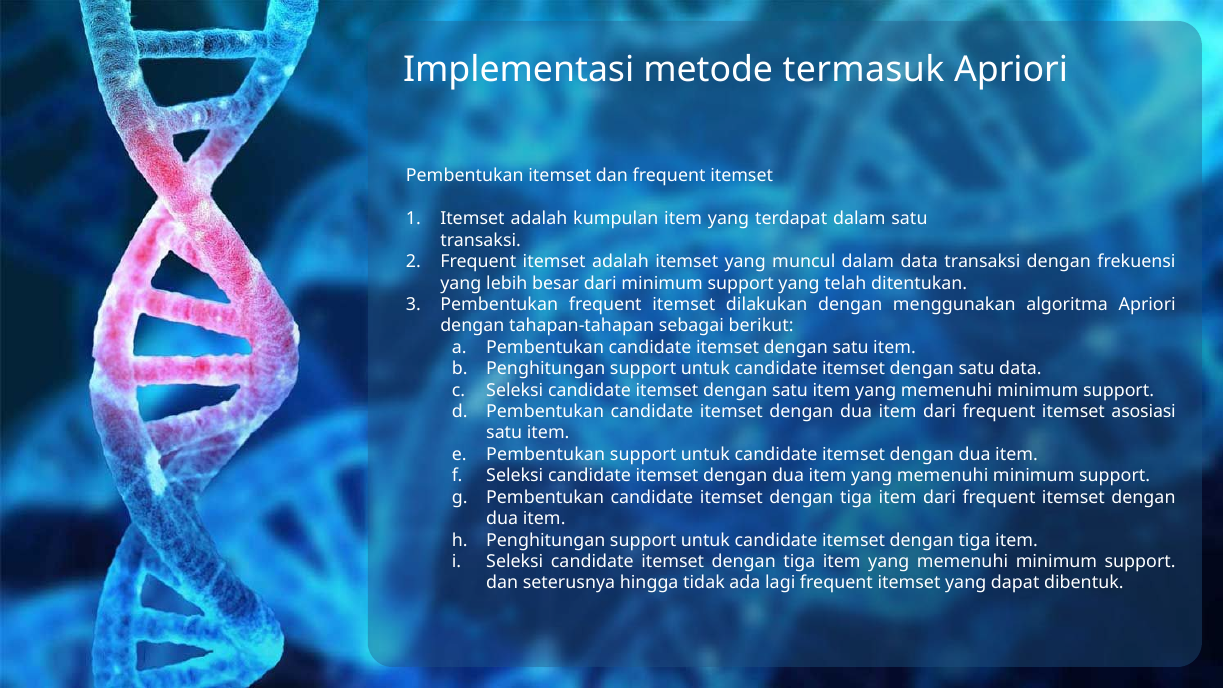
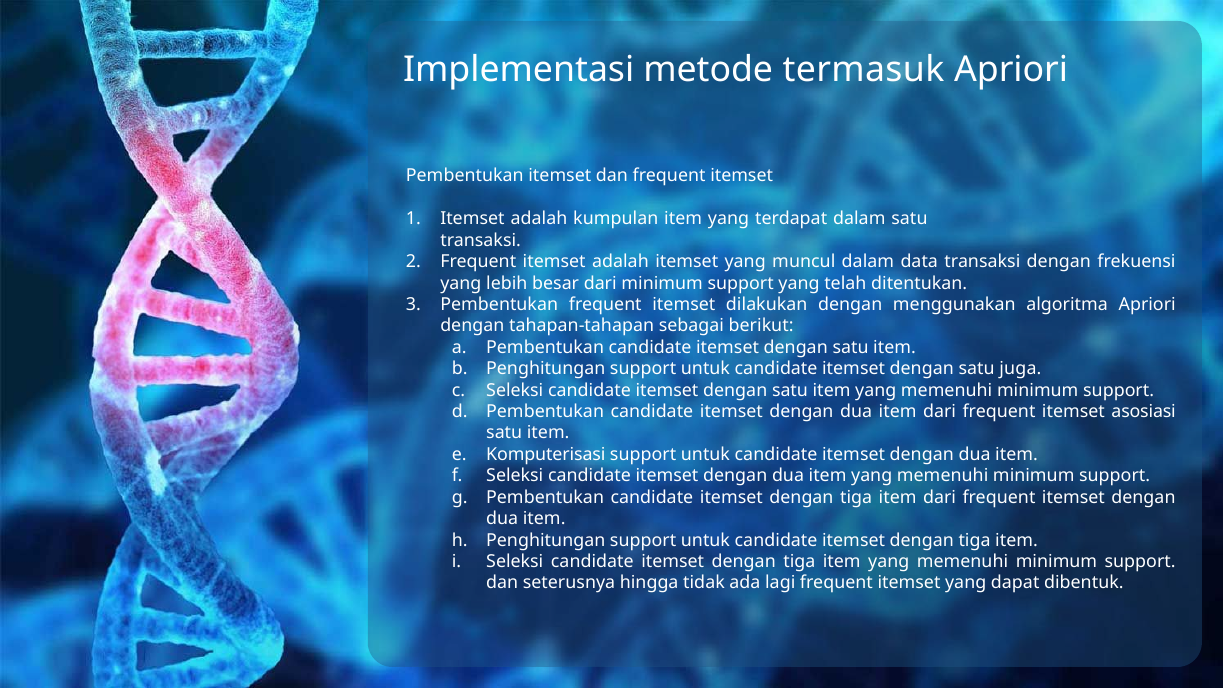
satu data: data -> juga
Pembentukan at (546, 454): Pembentukan -> Komputerisasi
